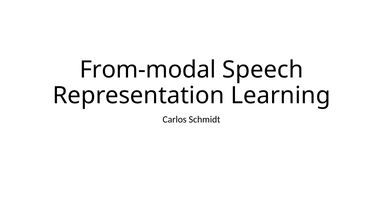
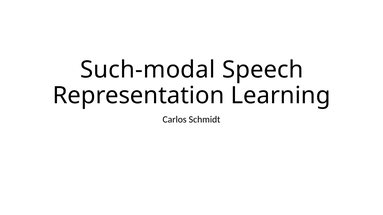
From-modal: From-modal -> Such-modal
